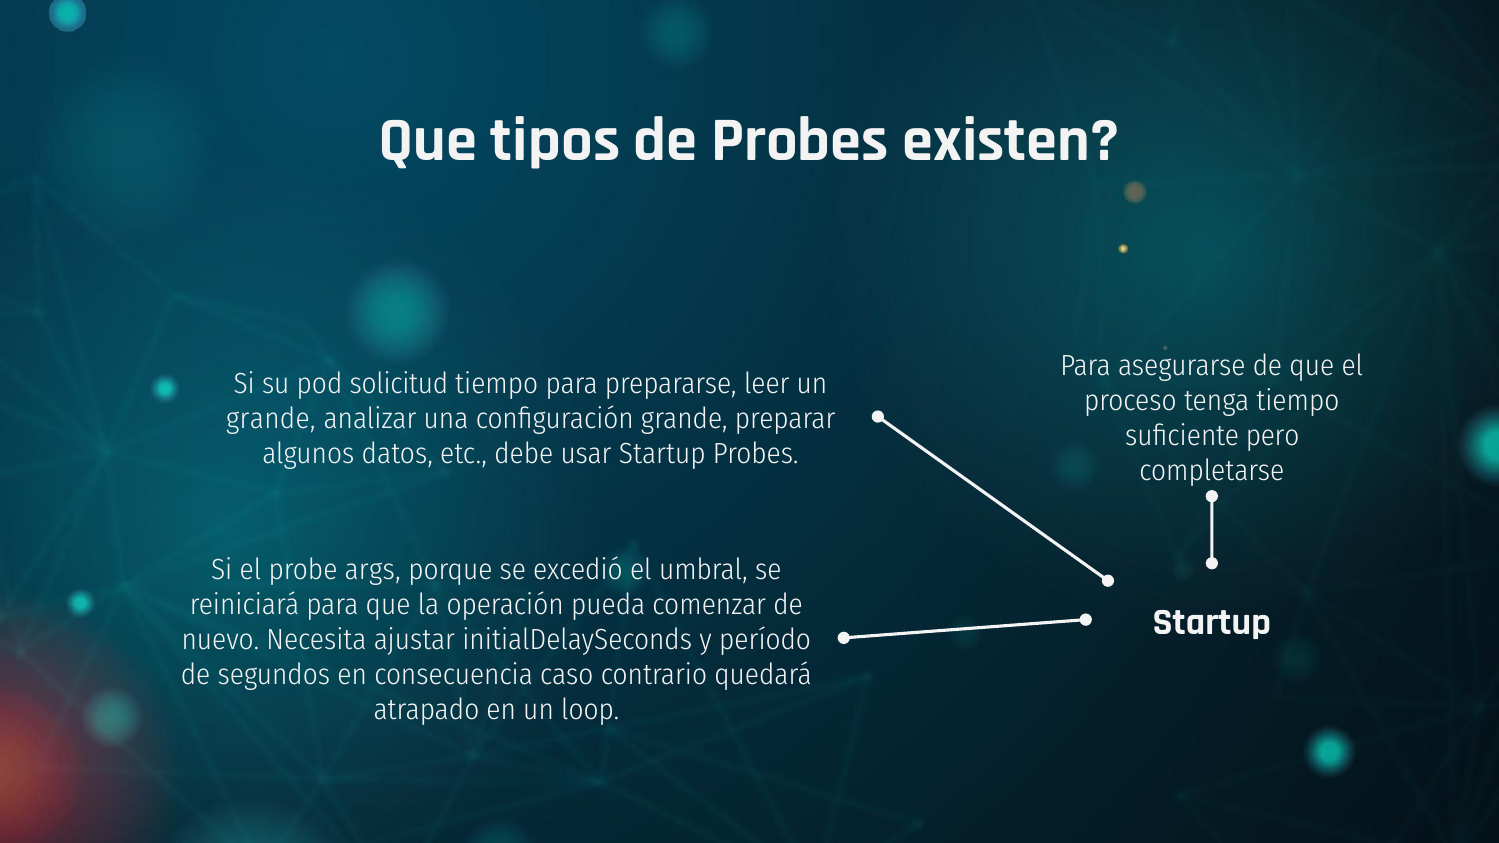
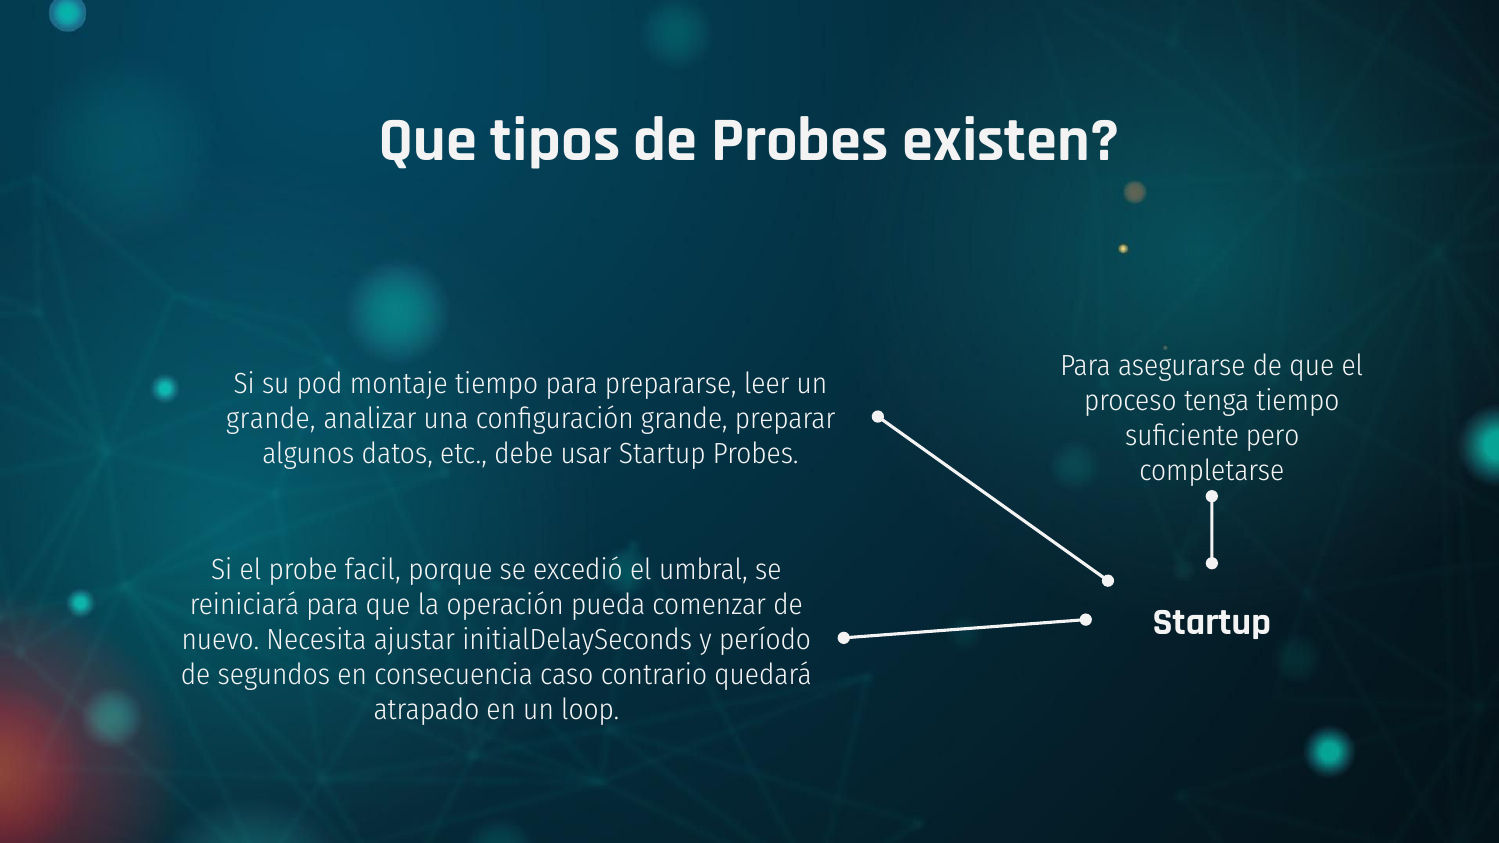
solicitud: solicitud -> montaje
args: args -> facil
